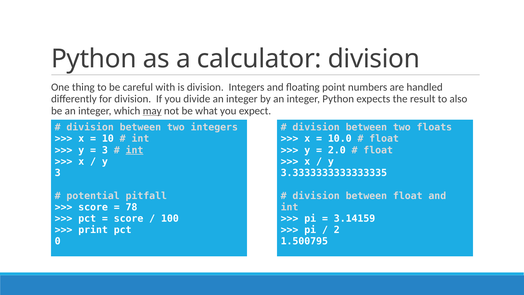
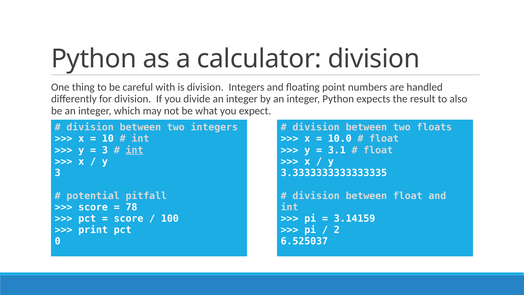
may underline: present -> none
2.0: 2.0 -> 3.1
1.500795: 1.500795 -> 6.525037
